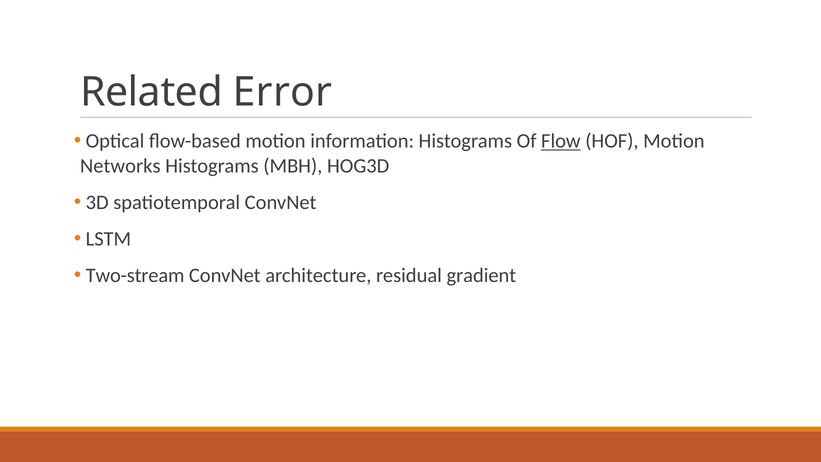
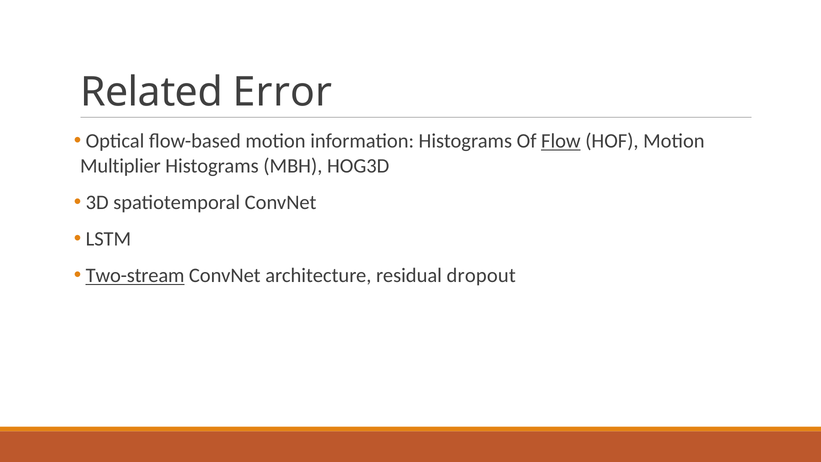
Networks: Networks -> Multiplier
Two-stream underline: none -> present
gradient: gradient -> dropout
